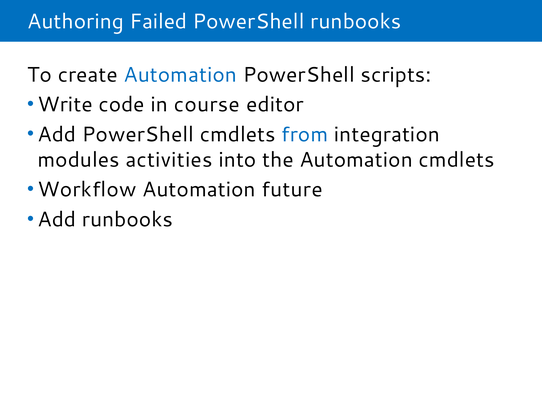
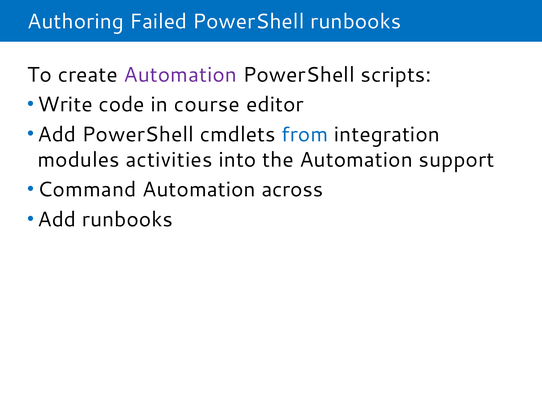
Automation at (180, 75) colour: blue -> purple
Automation cmdlets: cmdlets -> support
Workflow: Workflow -> Command
future: future -> across
